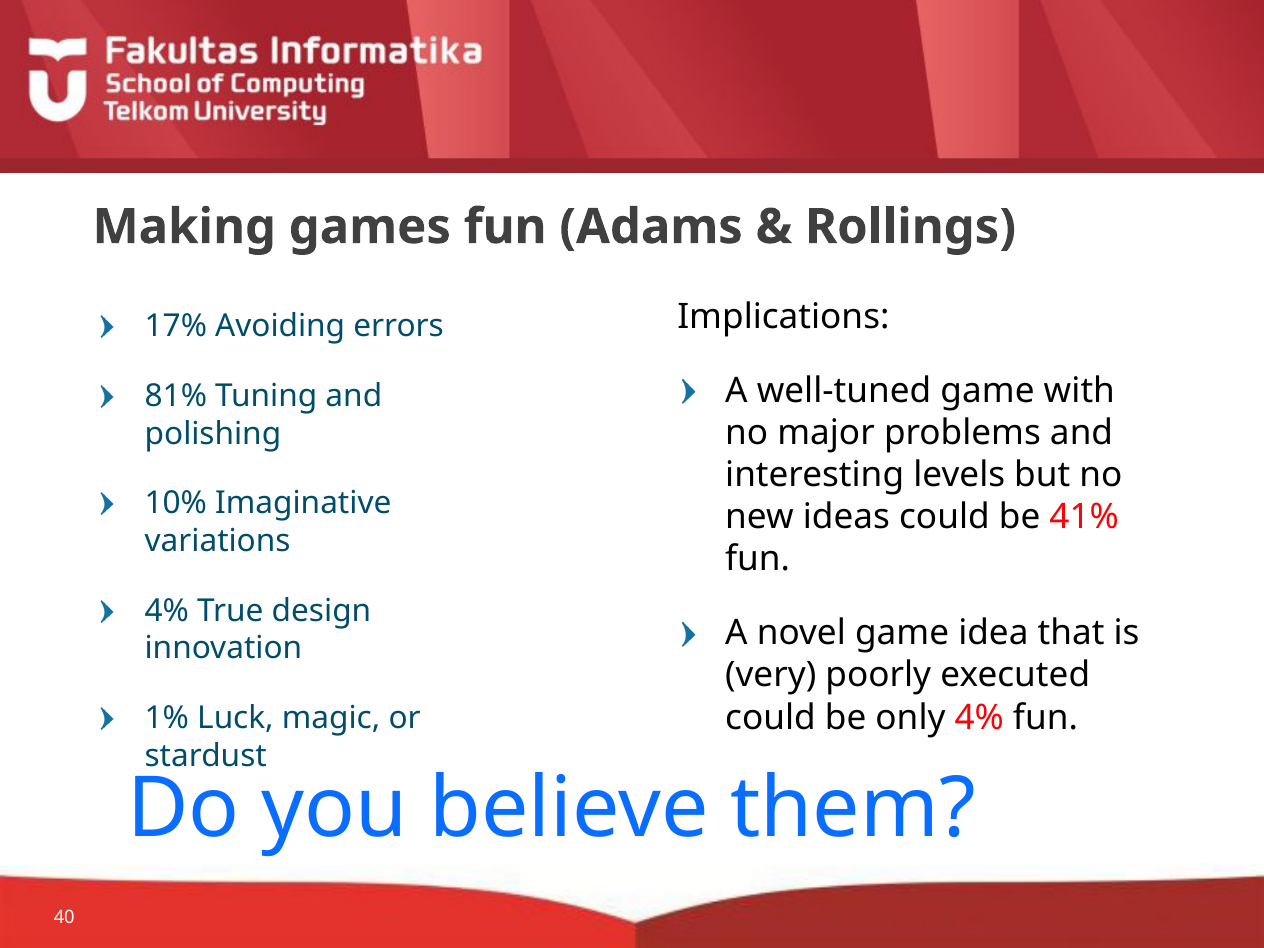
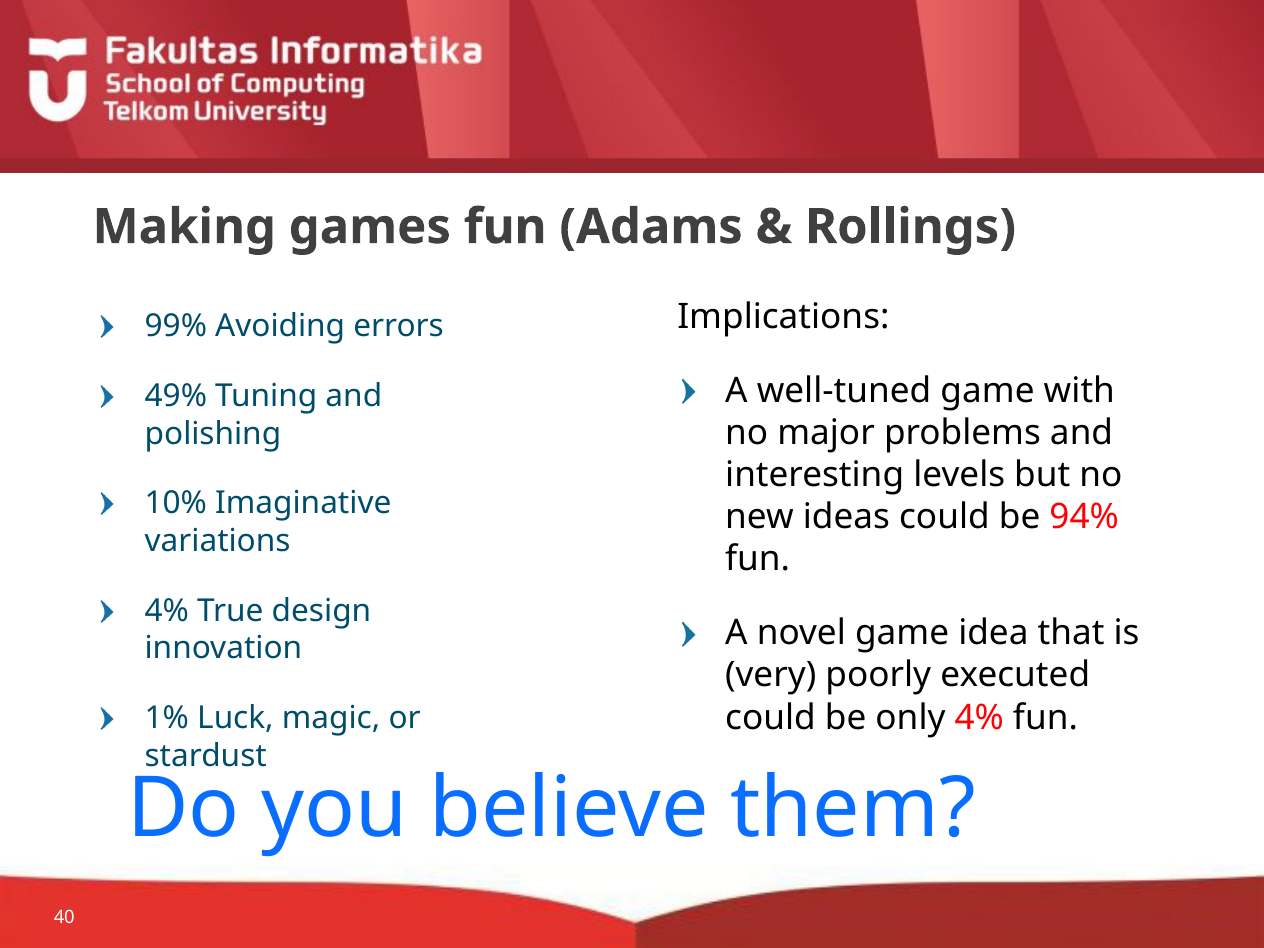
17%: 17% -> 99%
81%: 81% -> 49%
41%: 41% -> 94%
